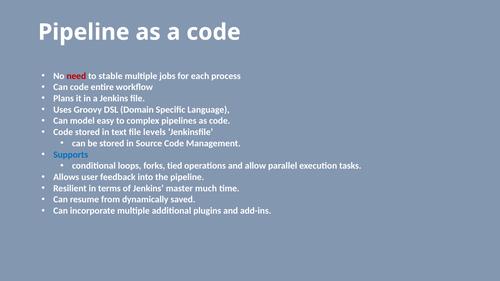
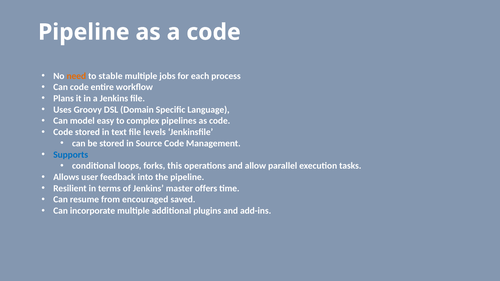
need colour: red -> orange
tied: tied -> this
much: much -> offers
dynamically: dynamically -> encouraged
